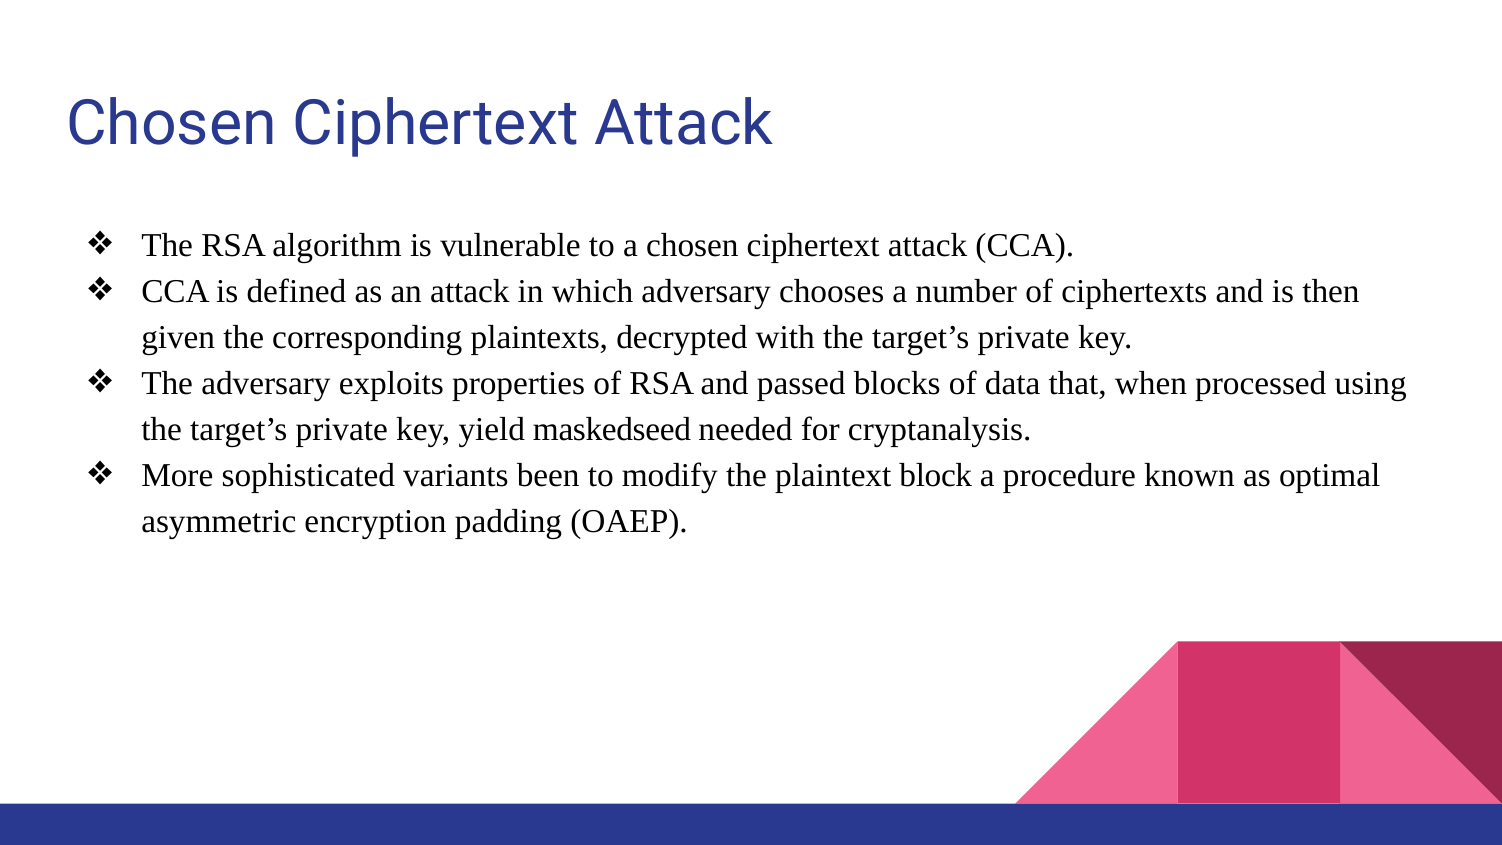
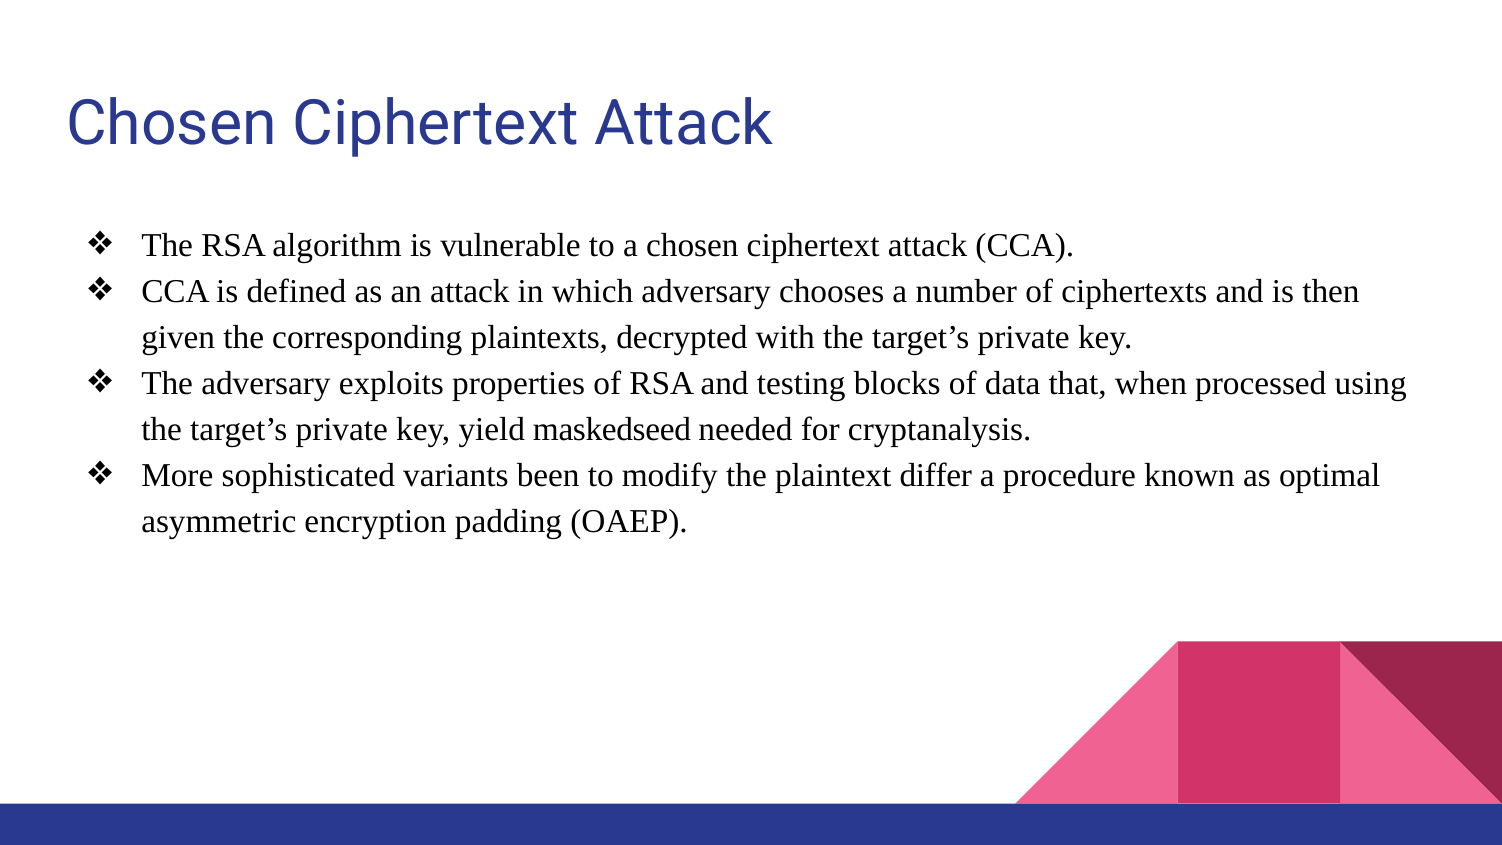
passed: passed -> testing
block: block -> differ
